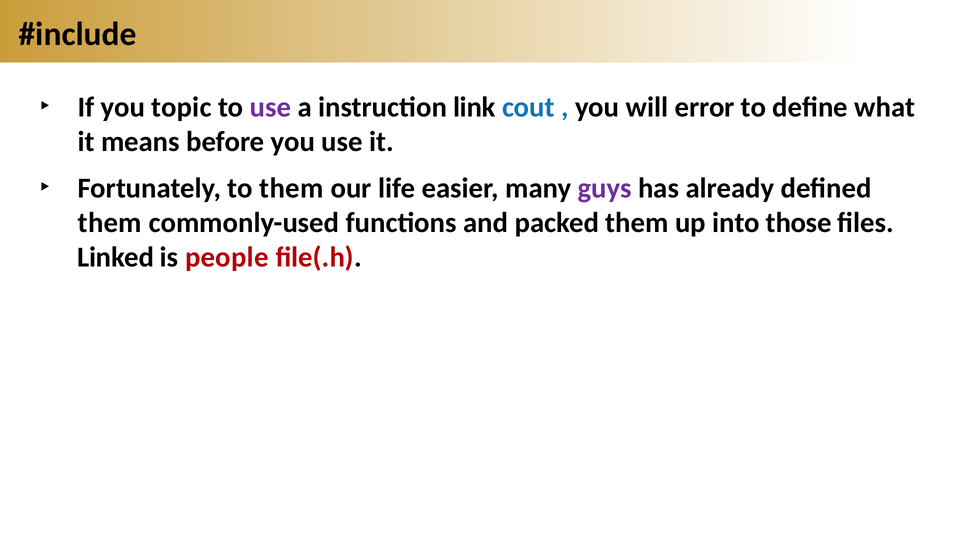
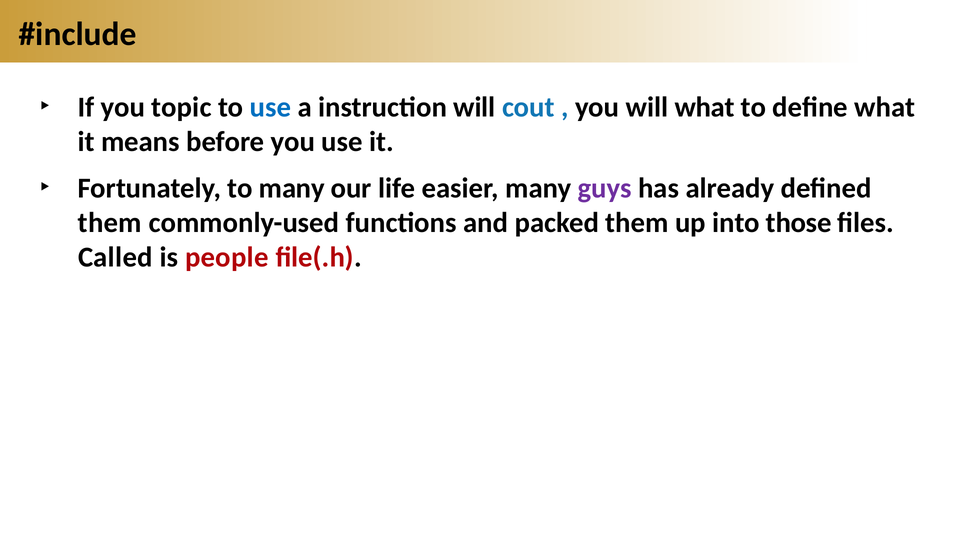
use at (270, 107) colour: purple -> blue
instruction link: link -> will
will error: error -> what
to them: them -> many
Linked: Linked -> Called
